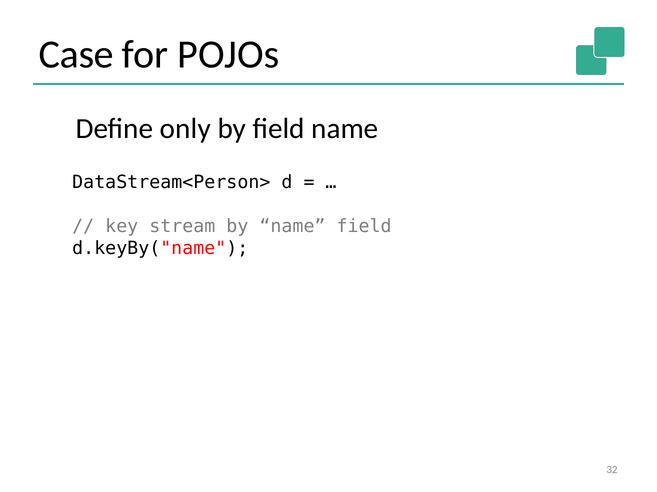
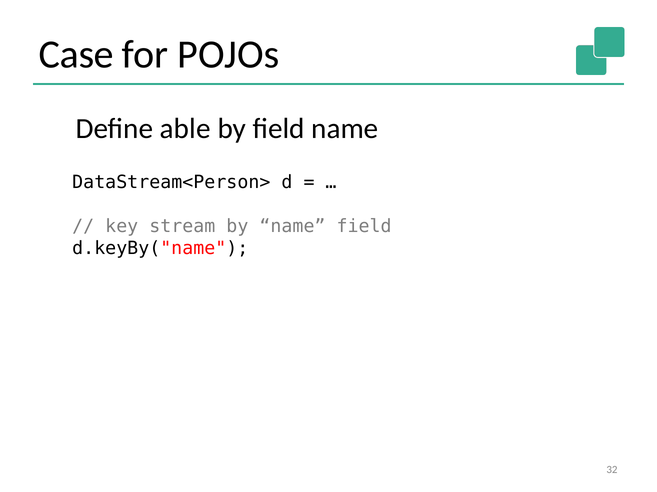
only: only -> able
